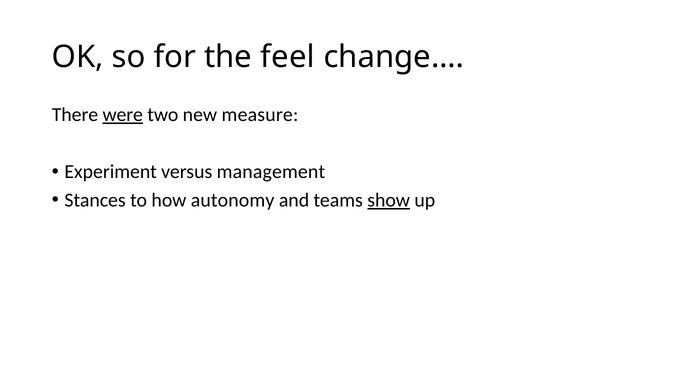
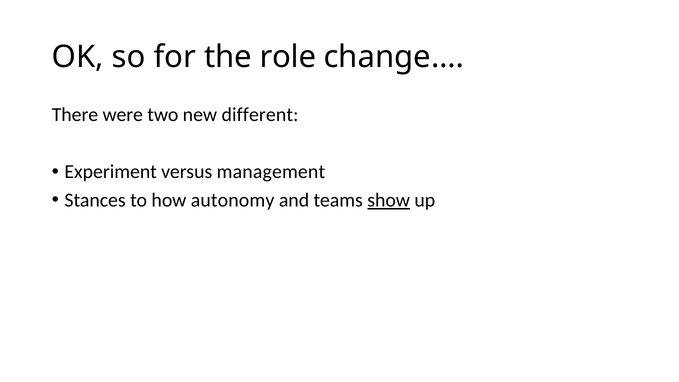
feel: feel -> role
were underline: present -> none
measure: measure -> different
